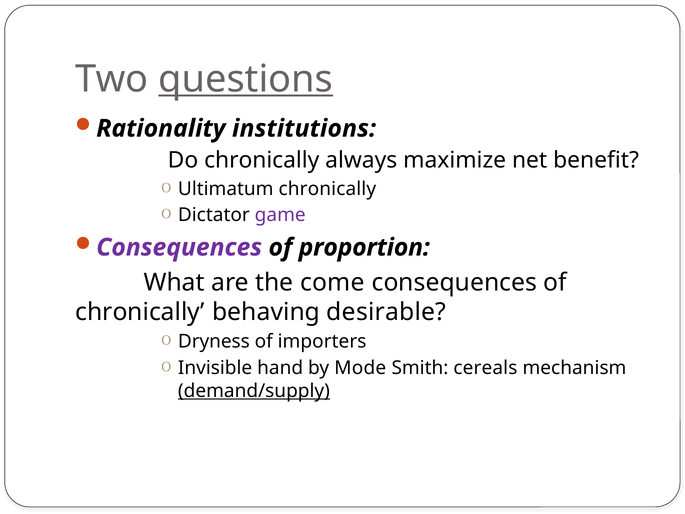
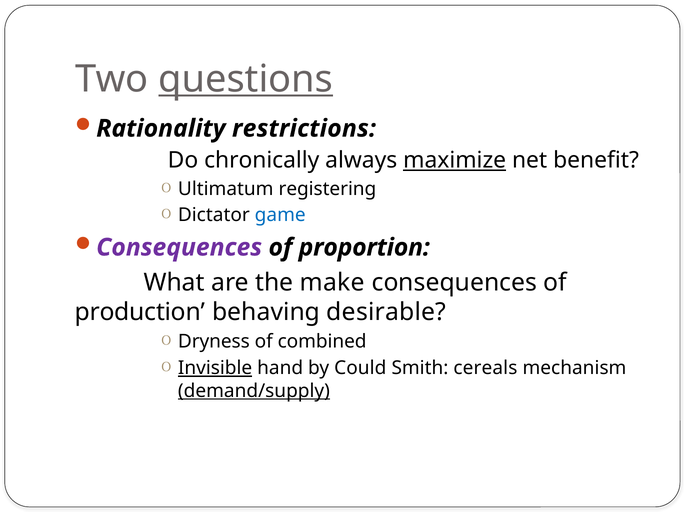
institutions: institutions -> restrictions
maximize underline: none -> present
Ultimatum chronically: chronically -> registering
game colour: purple -> blue
come: come -> make
chronically at (140, 312): chronically -> production
importers: importers -> combined
Invisible underline: none -> present
Mode: Mode -> Could
